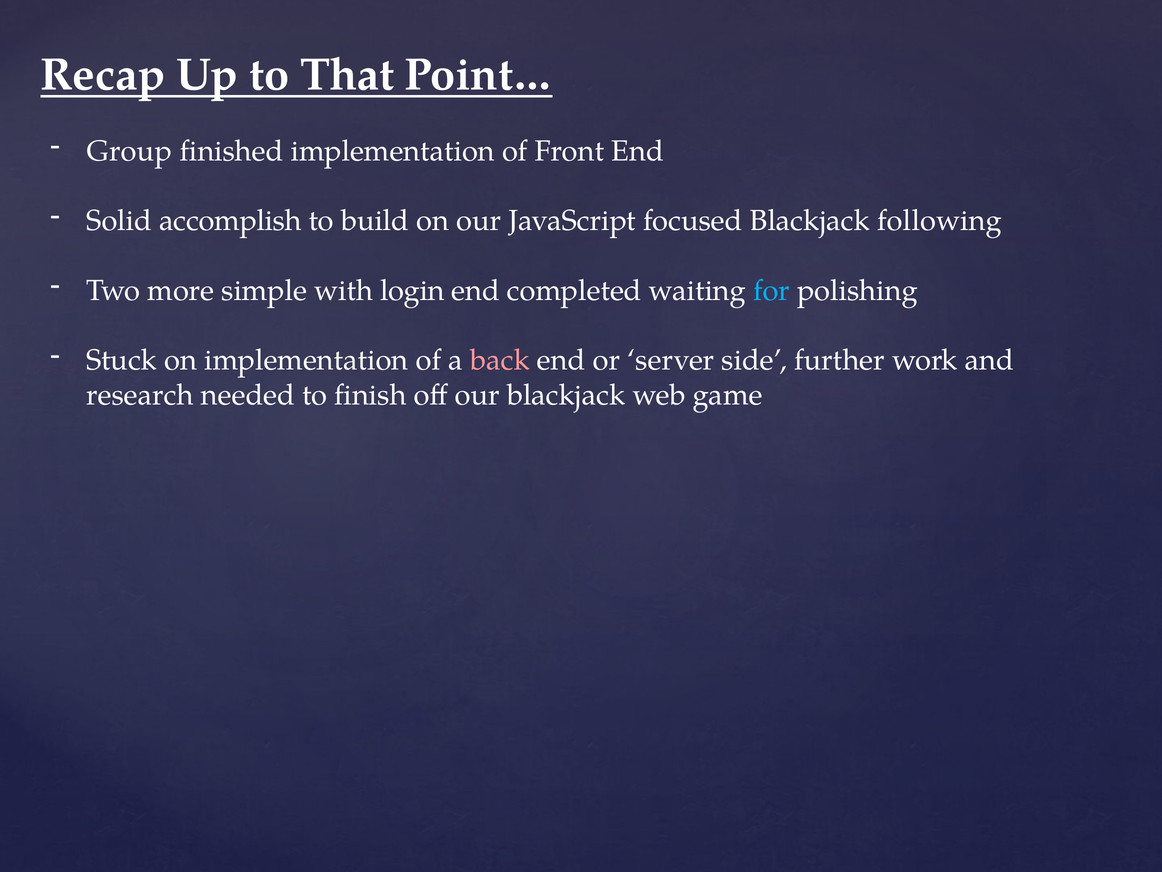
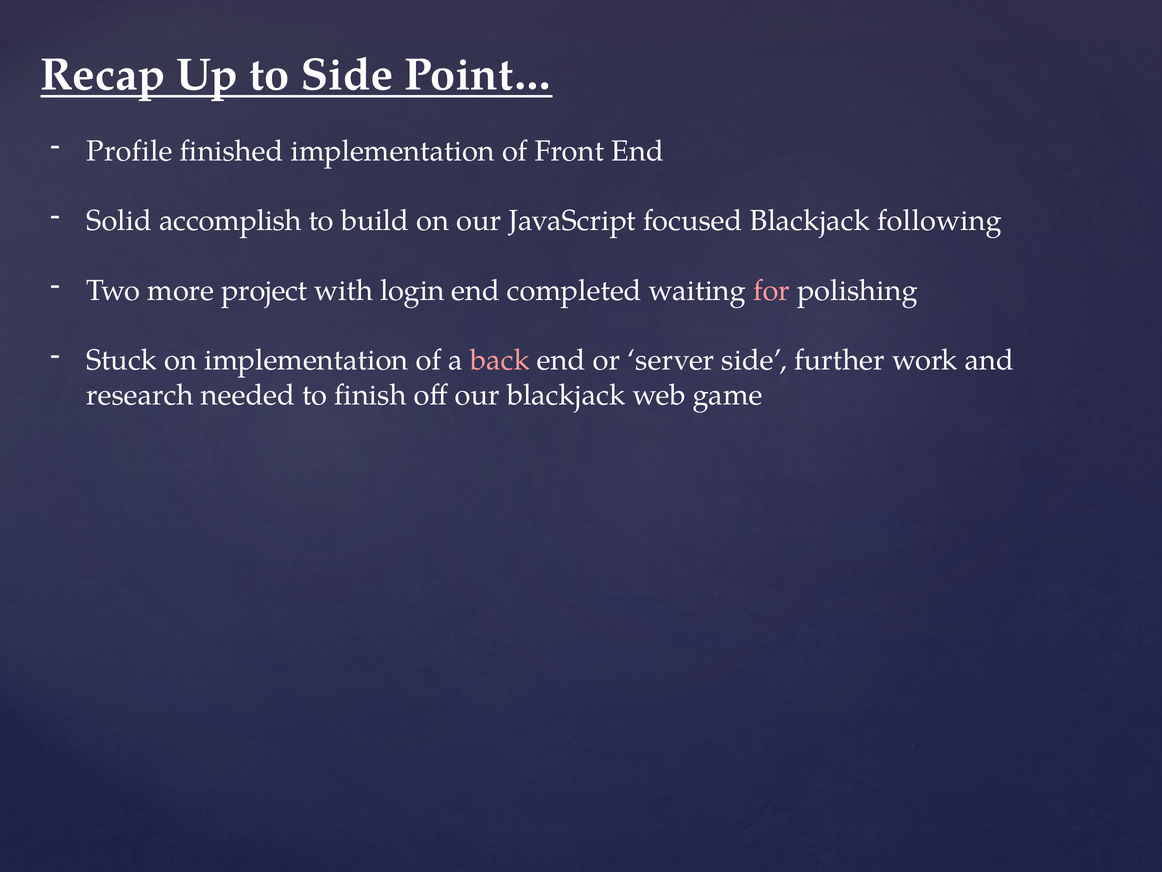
to That: That -> Side
Group: Group -> Profile
simple: simple -> project
for colour: light blue -> pink
